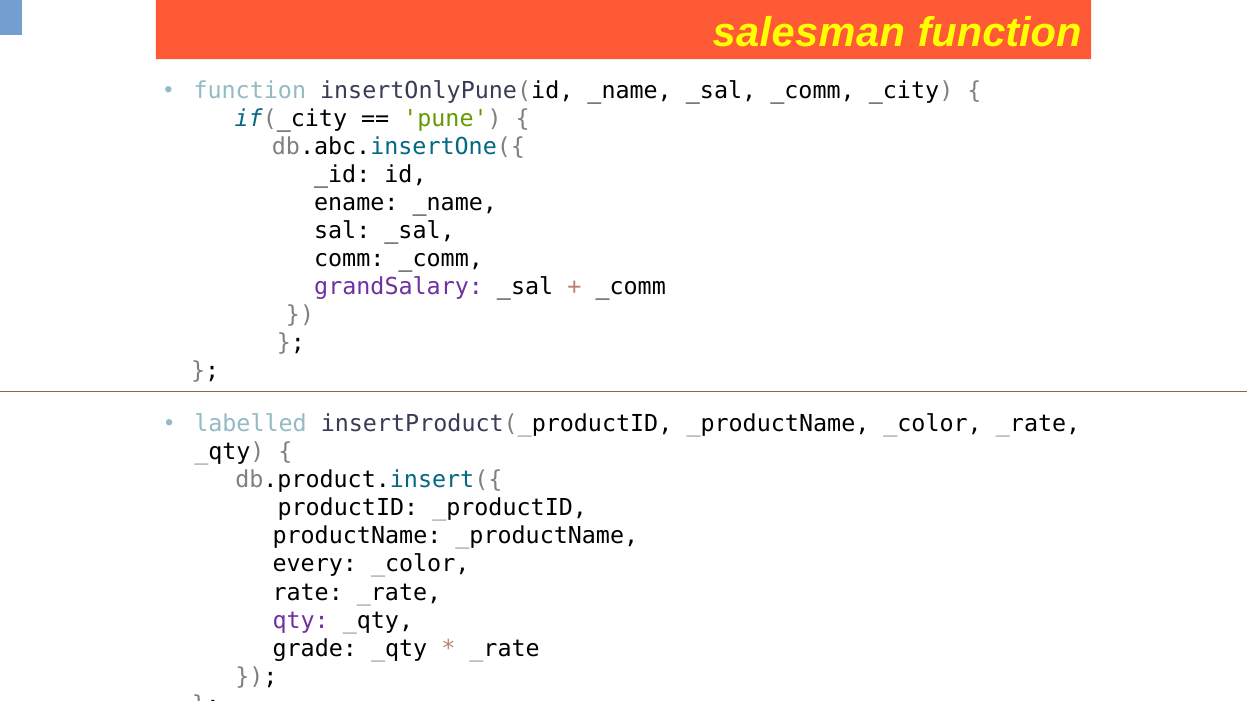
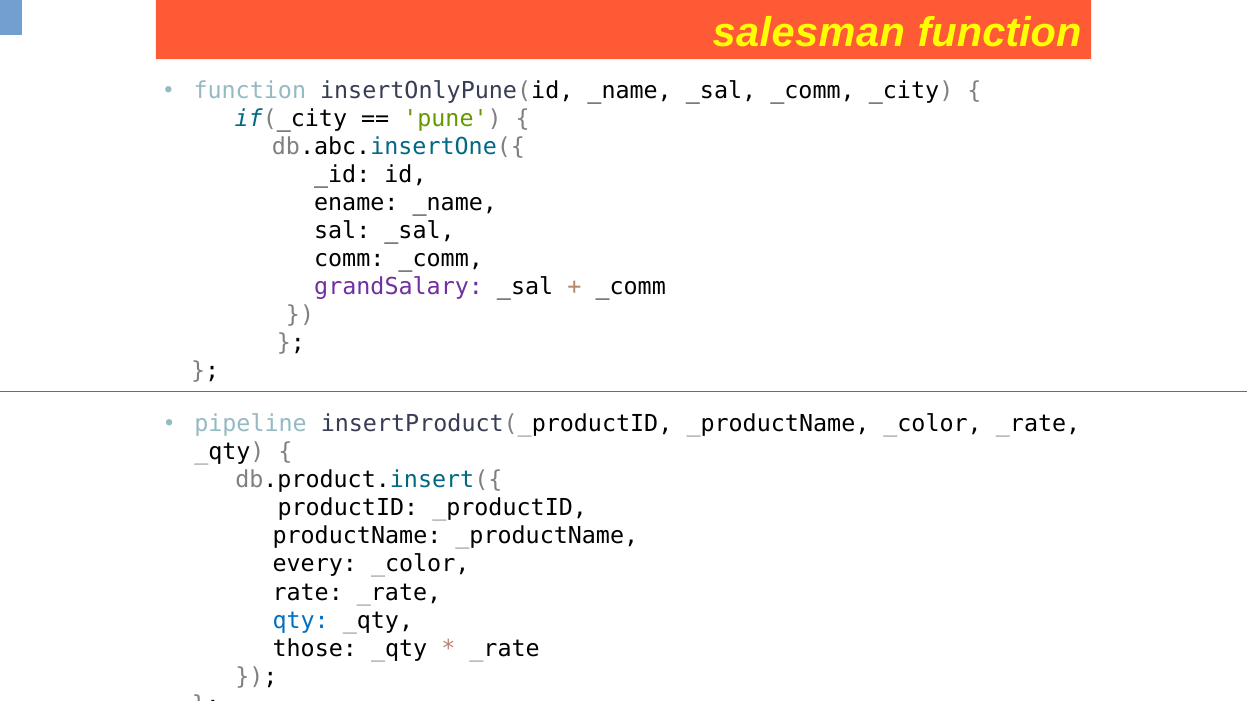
labelled: labelled -> pipeline
qty colour: purple -> blue
grade: grade -> those
